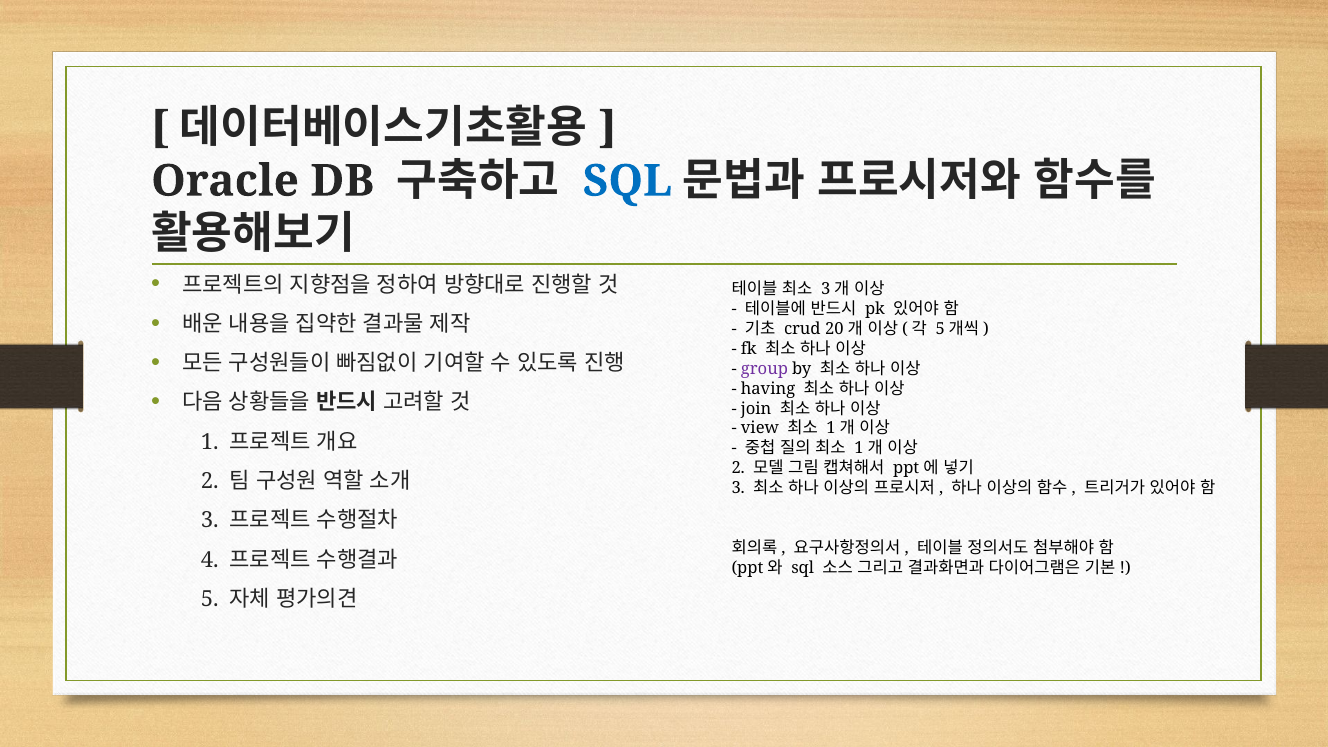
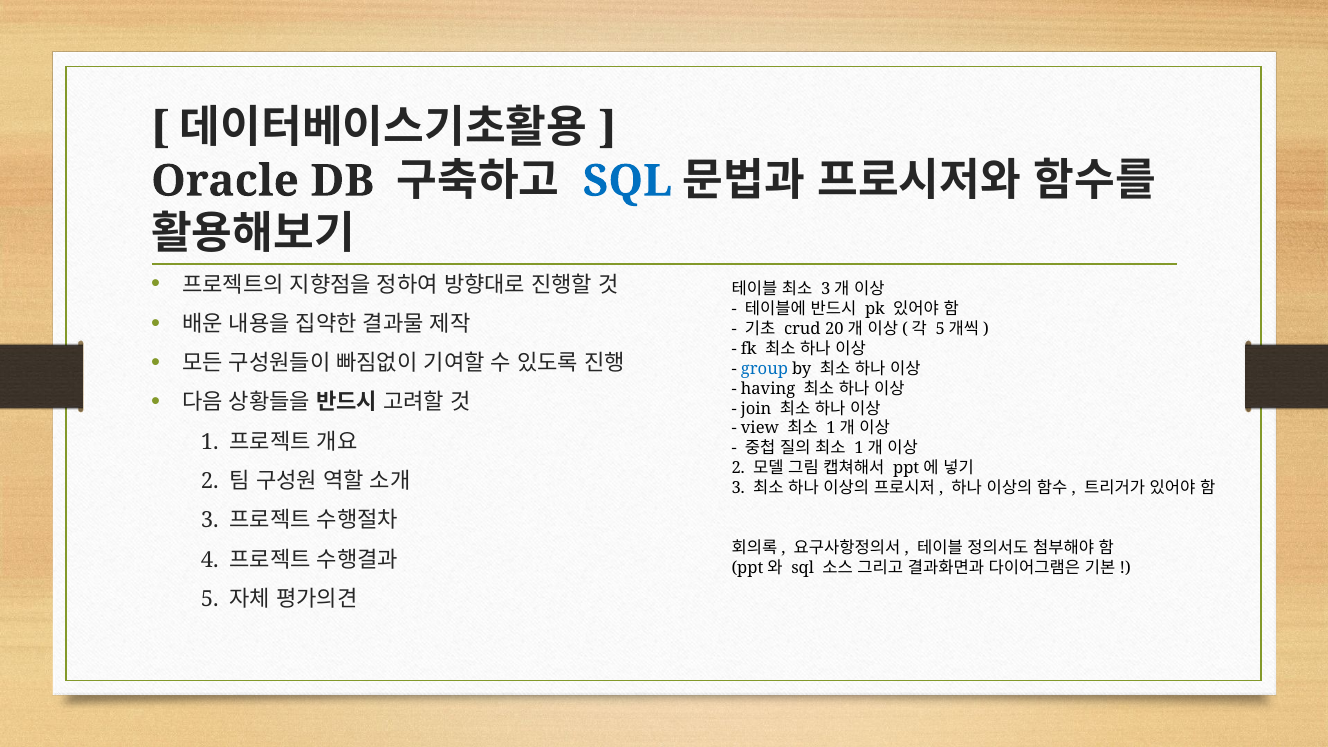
group colour: purple -> blue
